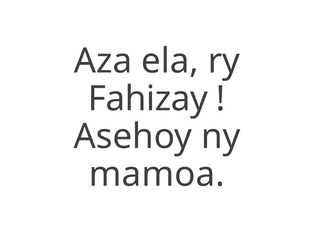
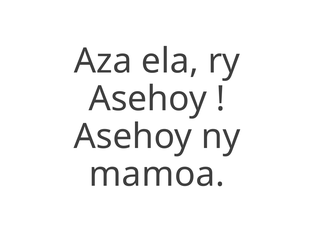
Fahizay at (148, 99): Fahizay -> Asehoy
